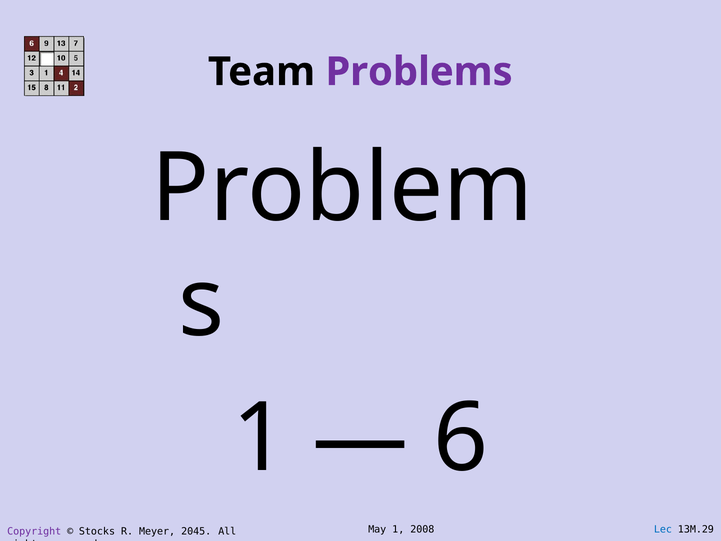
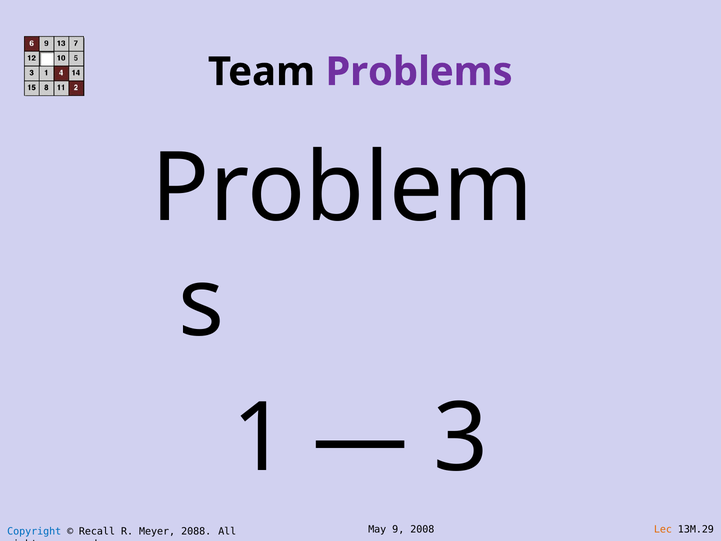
6: 6 -> 3
May 1: 1 -> 9
Lec colour: blue -> orange
Copyright colour: purple -> blue
Stocks: Stocks -> Recall
2045: 2045 -> 2088
